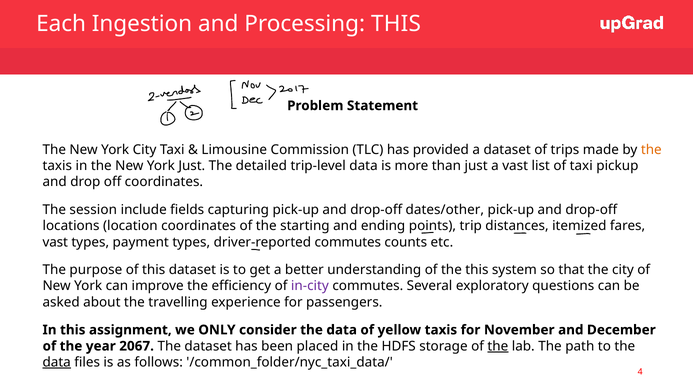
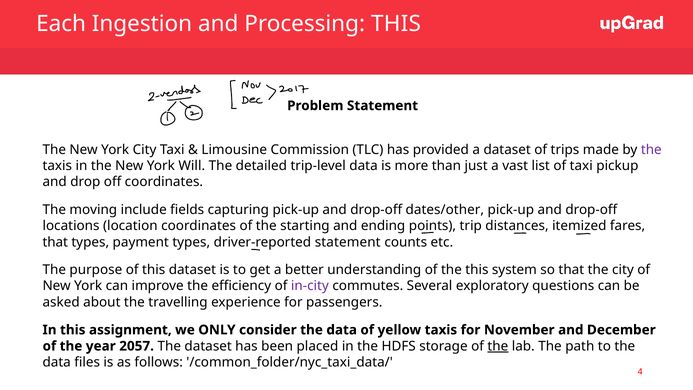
the at (651, 150) colour: orange -> purple
York Just: Just -> Will
session: session -> moving
vast at (55, 242): vast -> that
driver-reported commutes: commutes -> statement
2067: 2067 -> 2057
data at (57, 362) underline: present -> none
